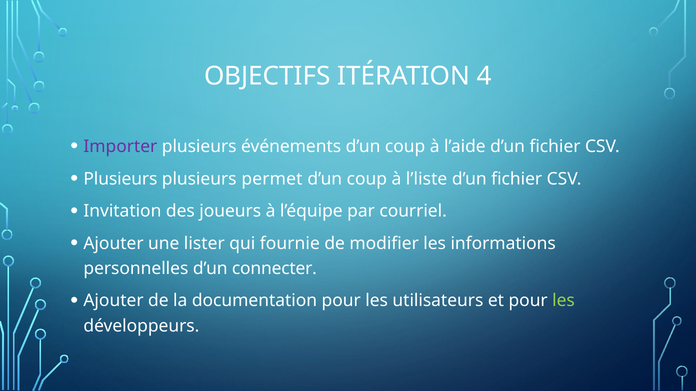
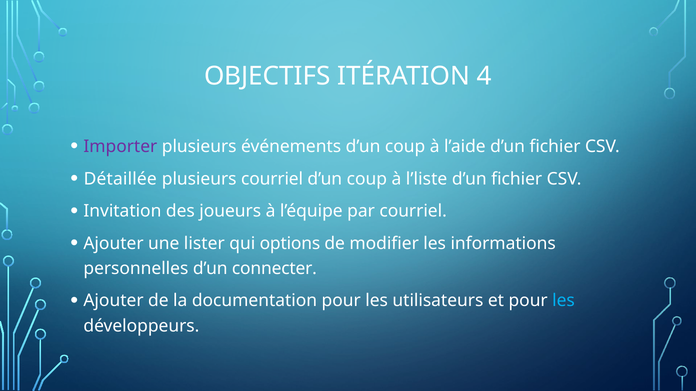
Plusieurs at (120, 179): Plusieurs -> Détaillée
plusieurs permet: permet -> courriel
fournie: fournie -> options
les at (564, 301) colour: light green -> light blue
